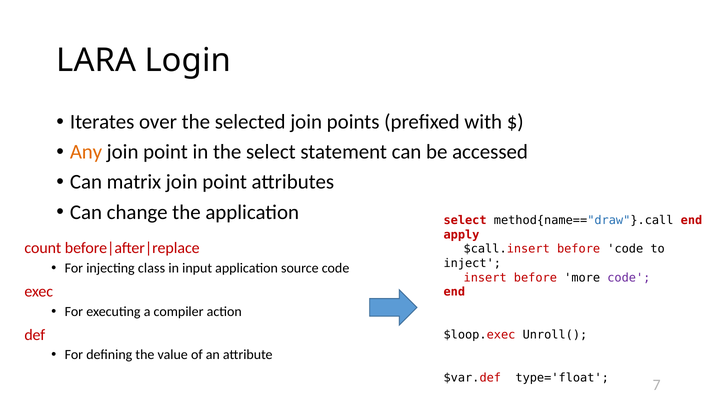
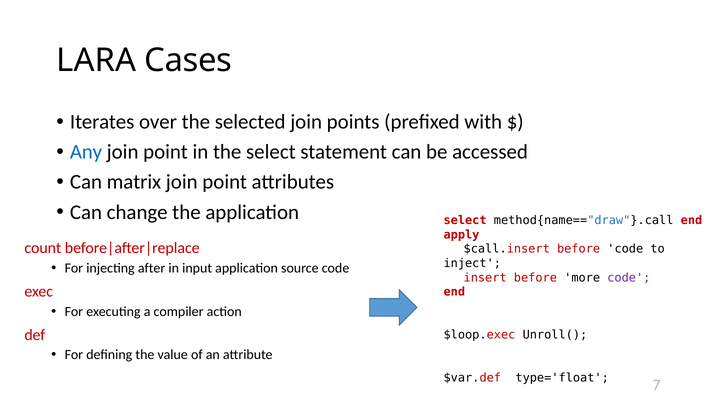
Login: Login -> Cases
Any colour: orange -> blue
class: class -> after
